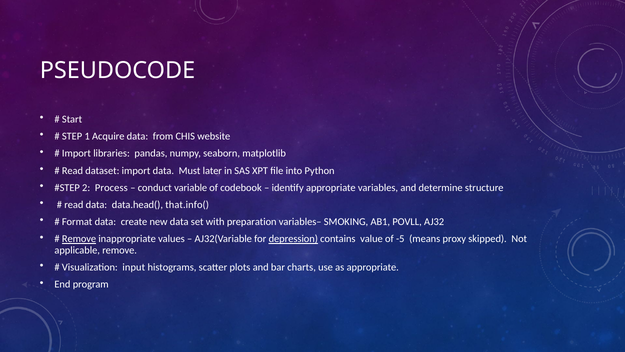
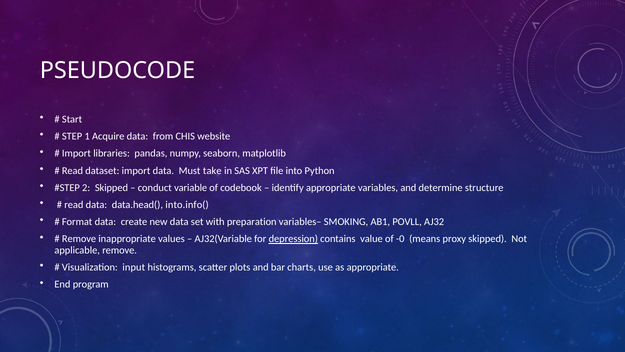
later: later -> take
2 Process: Process -> Skipped
that.info(: that.info( -> into.info(
Remove at (79, 239) underline: present -> none
-5: -5 -> -0
